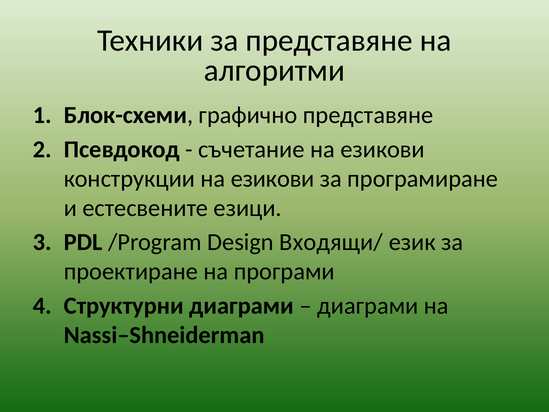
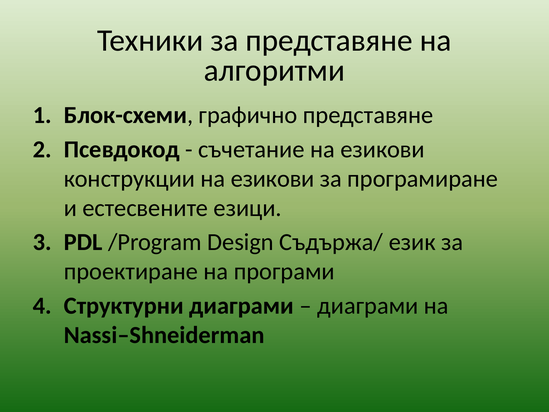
Входящи/: Входящи/ -> Съдържа/
